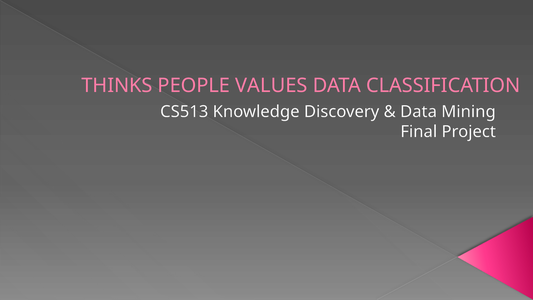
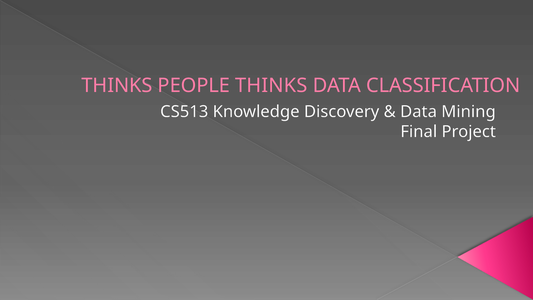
PEOPLE VALUES: VALUES -> THINKS
